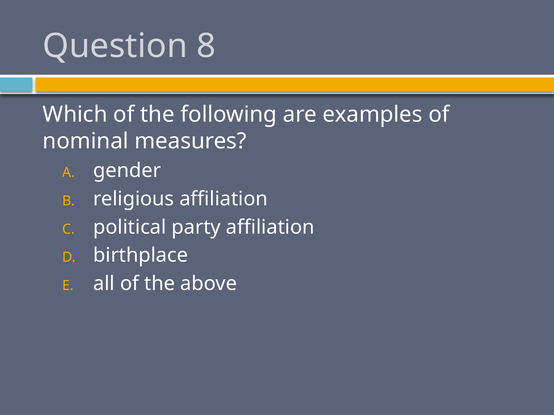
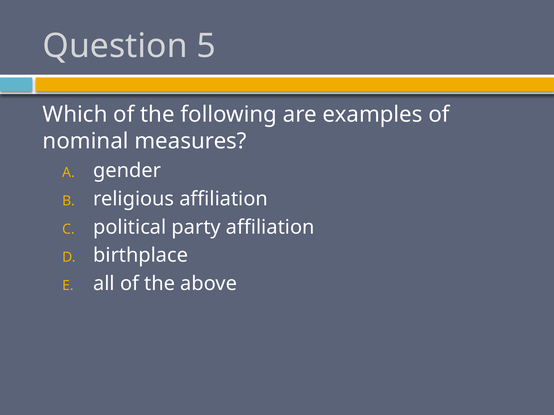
8: 8 -> 5
